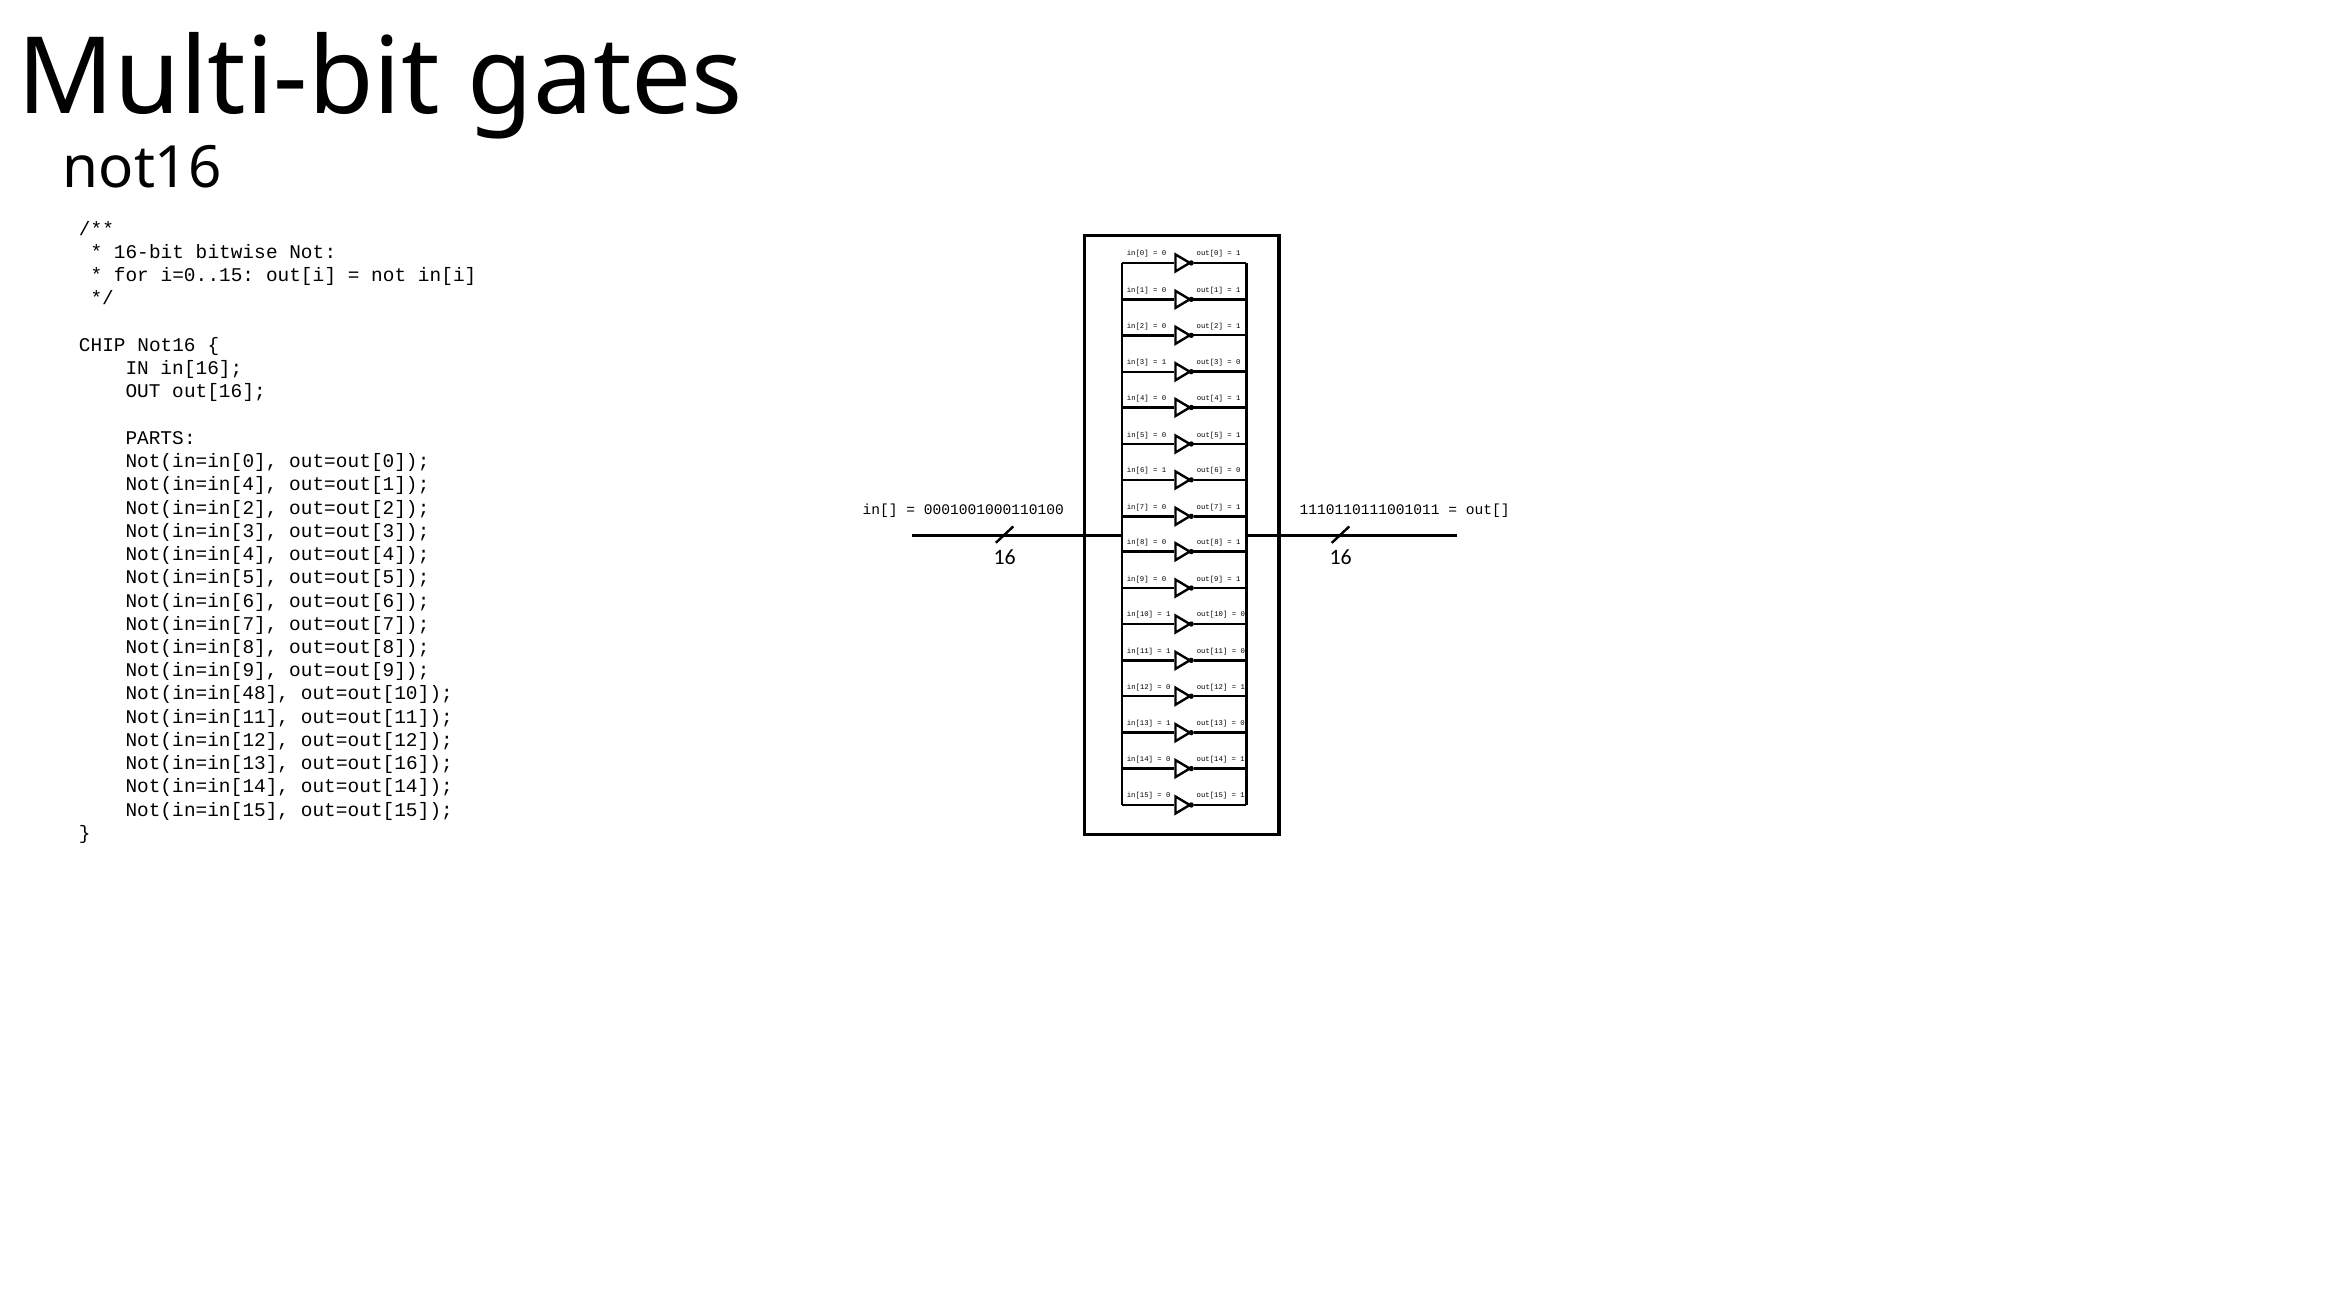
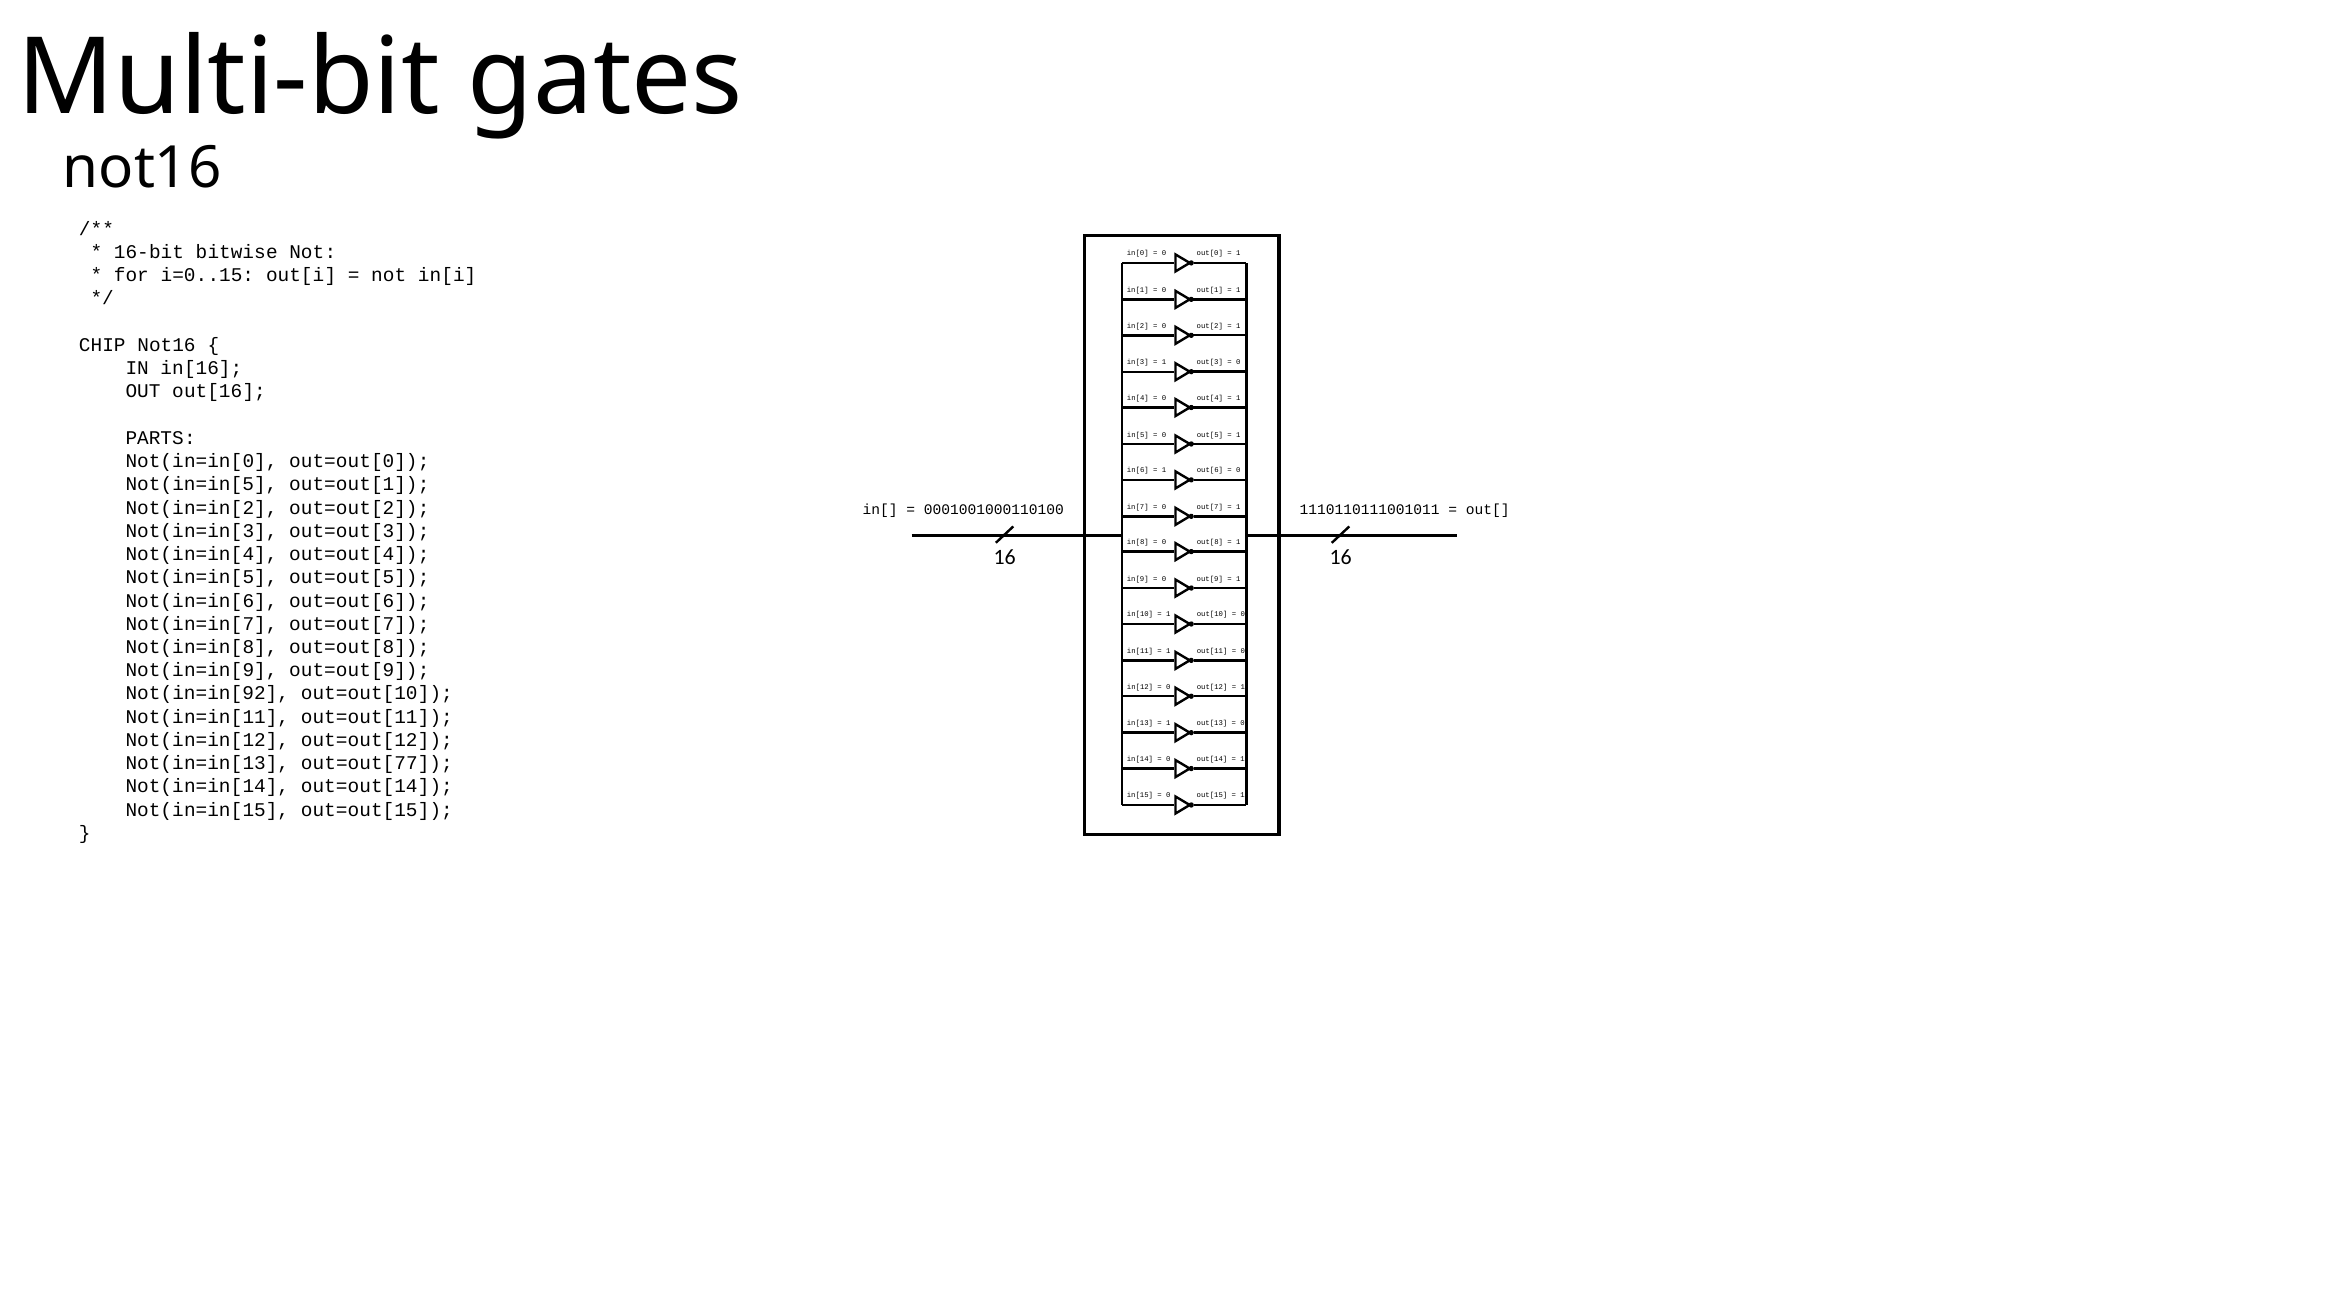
Not(in=in[4 at (201, 485): Not(in=in[4 -> Not(in=in[5
Not(in=in[48: Not(in=in[48 -> Not(in=in[92
out=out[16: out=out[16 -> out=out[77
